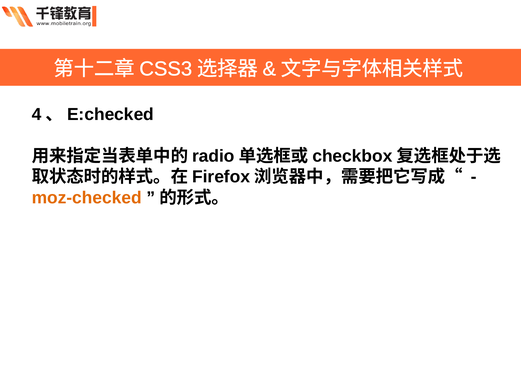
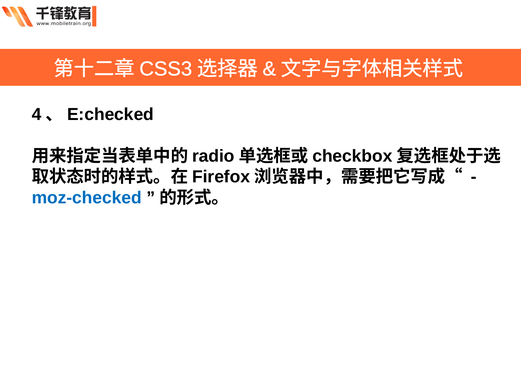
moz-checked colour: orange -> blue
